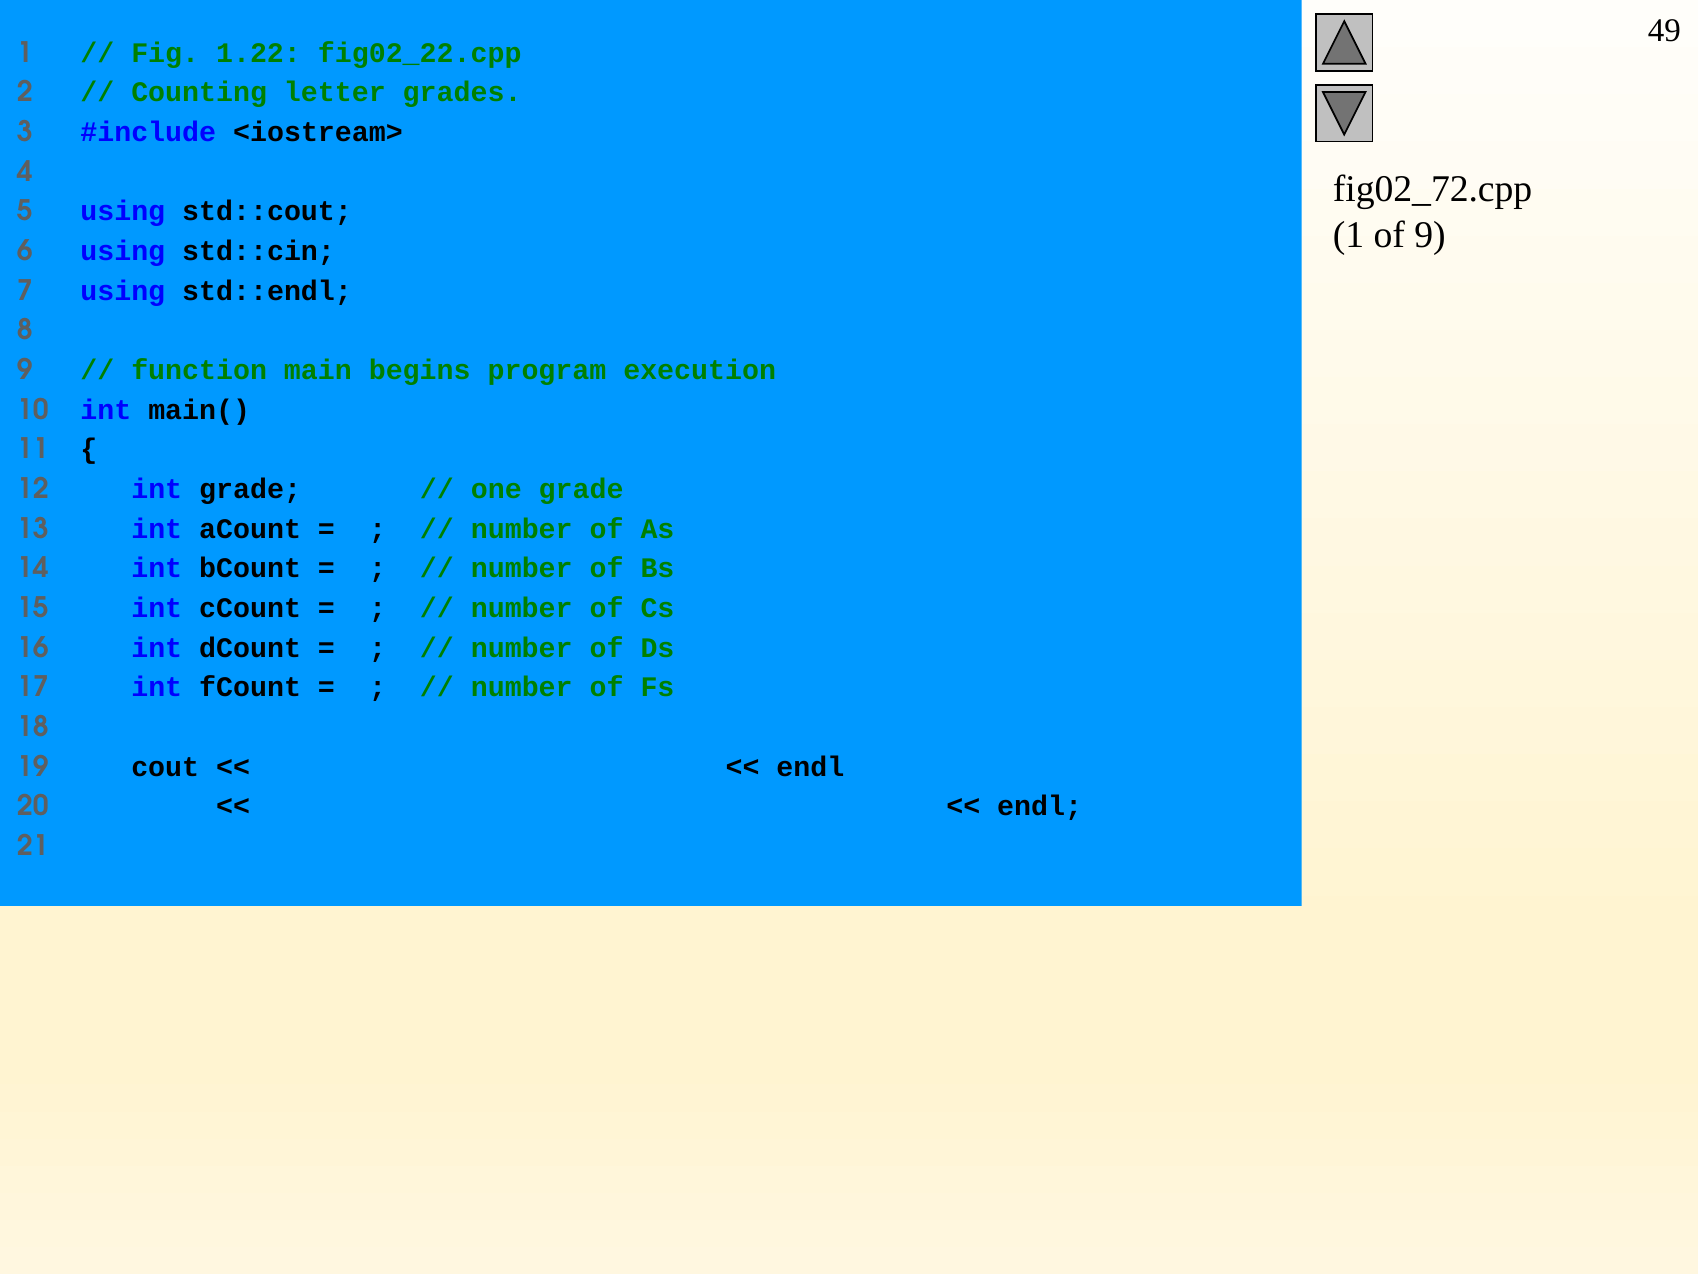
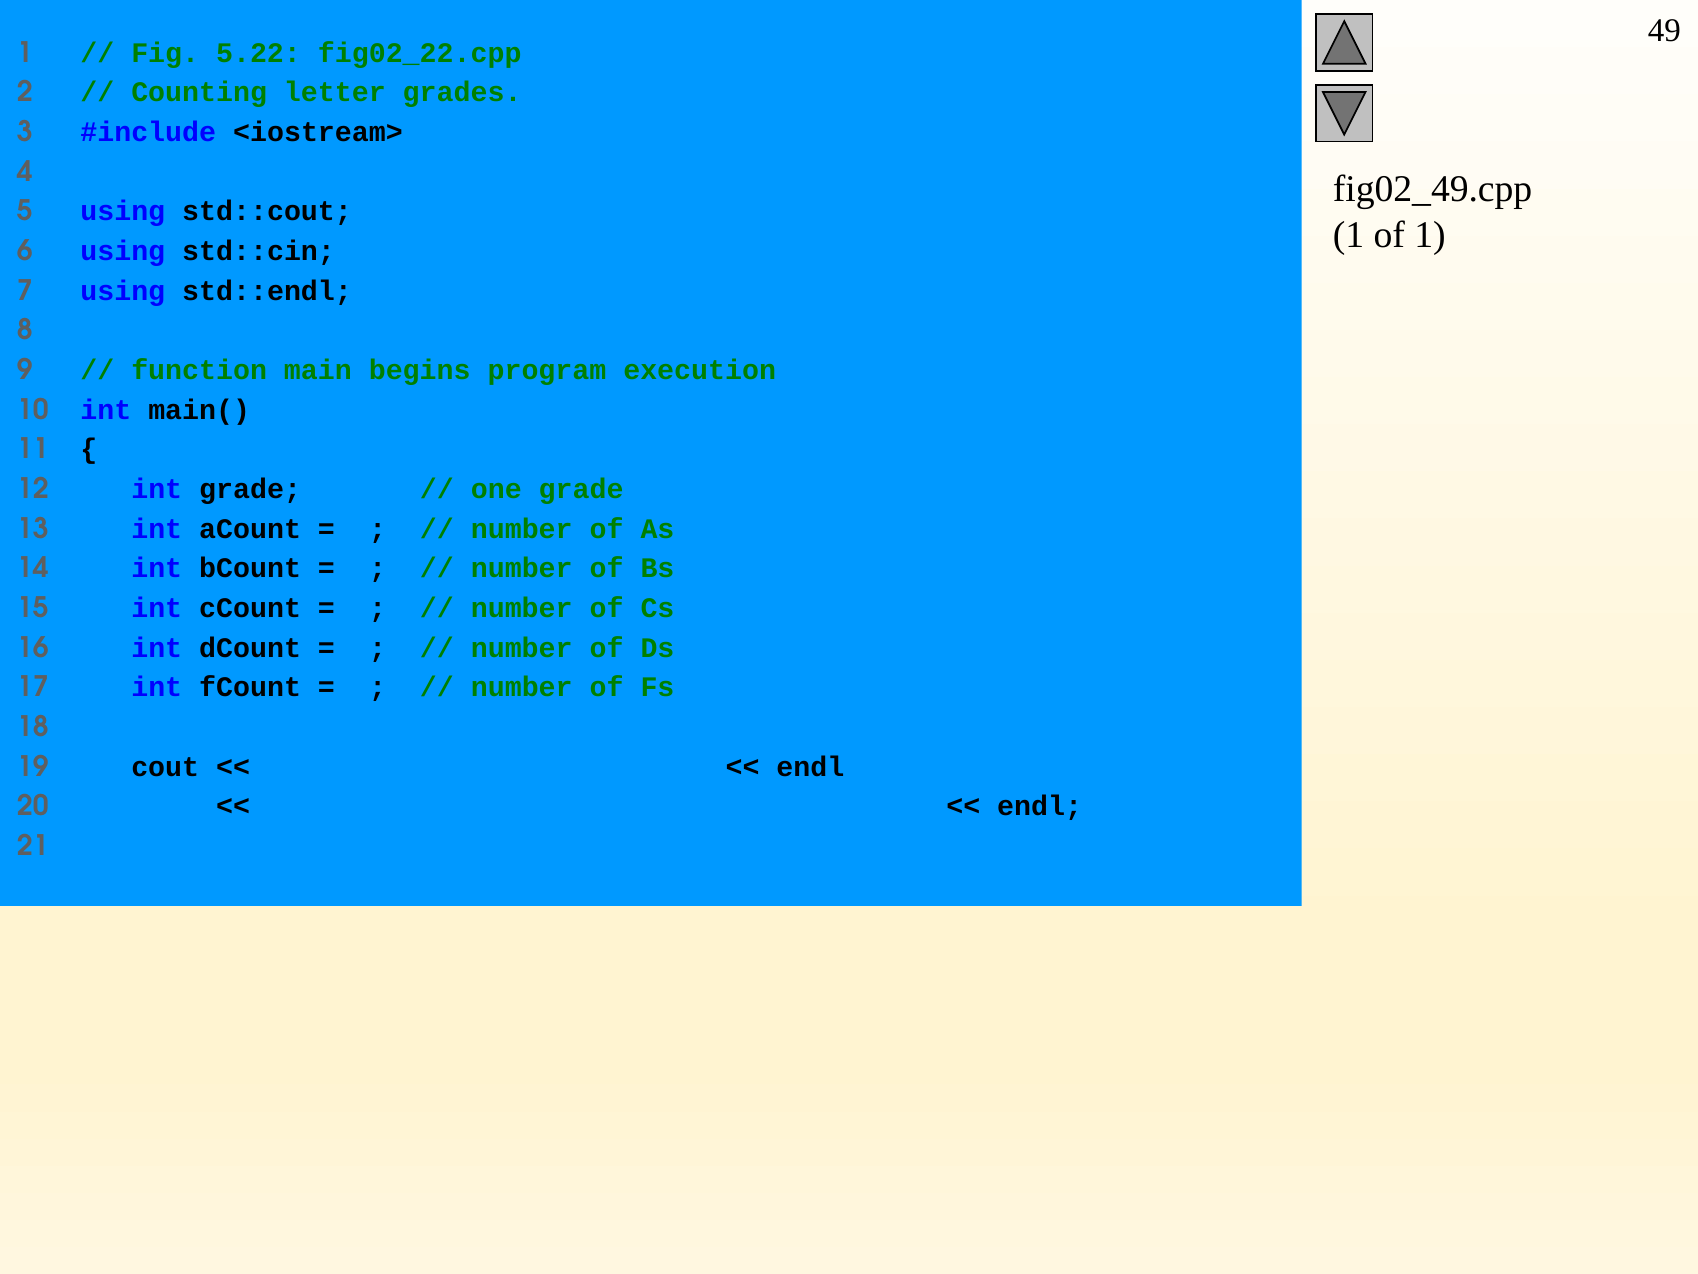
1.22: 1.22 -> 5.22
fig02_72.cpp: fig02_72.cpp -> fig02_49.cpp
of 9: 9 -> 1
